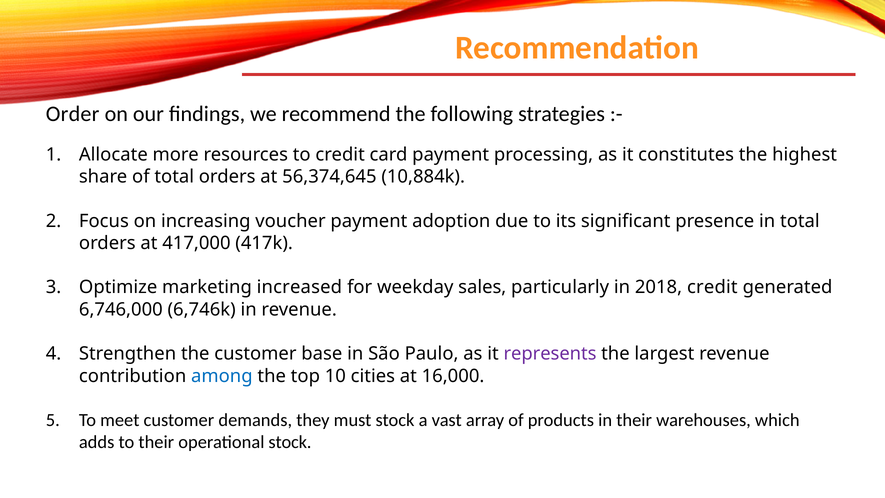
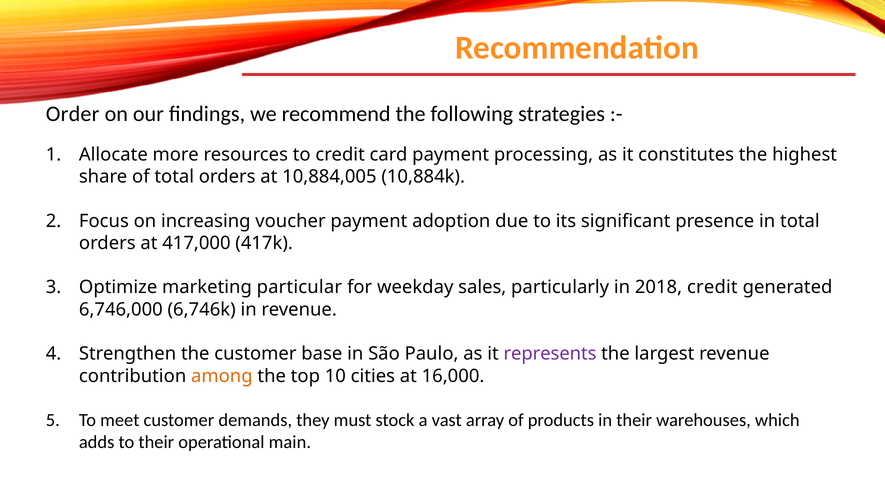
56,374,645: 56,374,645 -> 10,884,005
increased: increased -> particular
among colour: blue -> orange
operational stock: stock -> main
